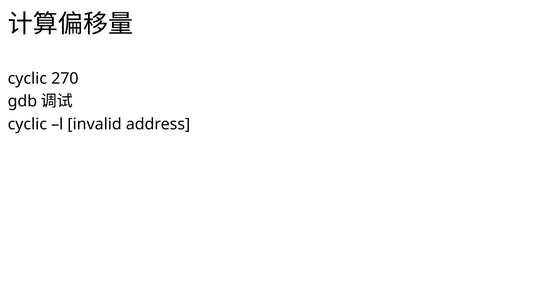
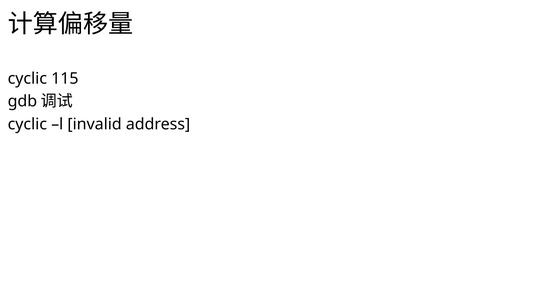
270: 270 -> 115
